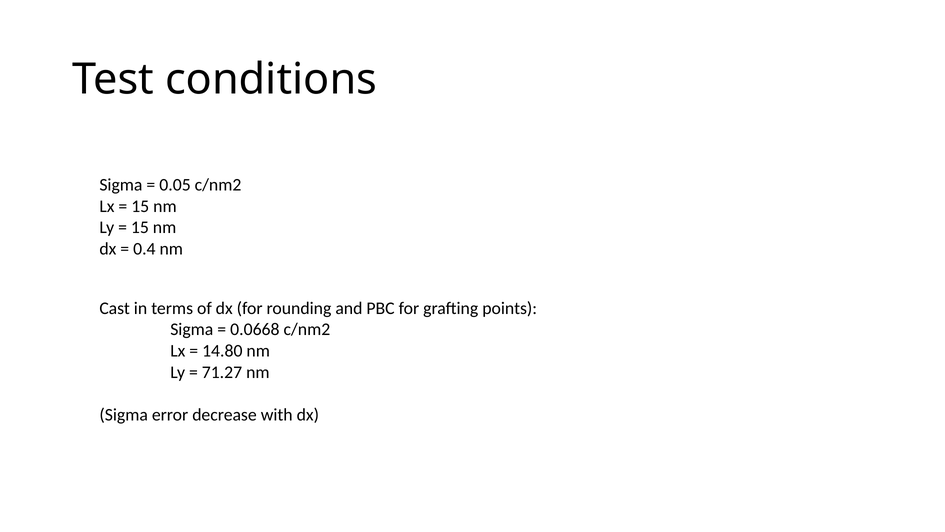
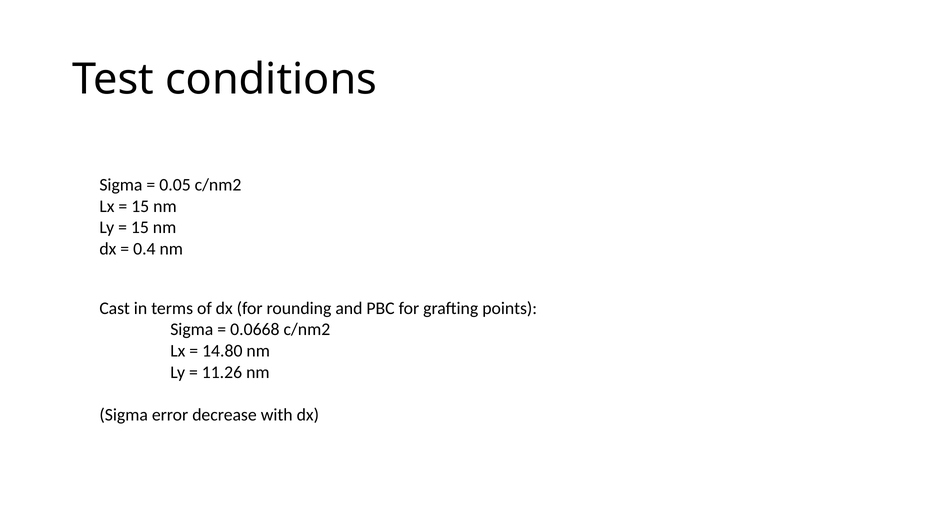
71.27: 71.27 -> 11.26
